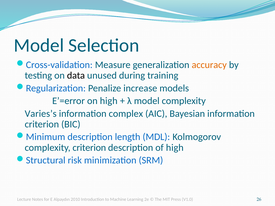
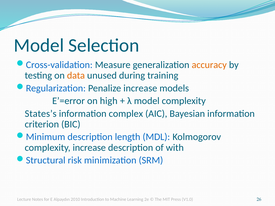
data colour: black -> orange
Varies’s: Varies’s -> States’s
complexity criterion: criterion -> increase
of high: high -> with
